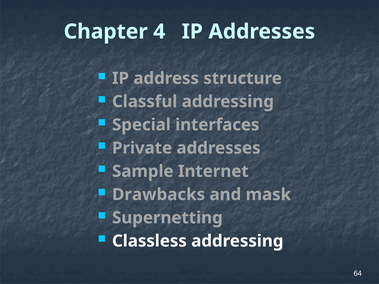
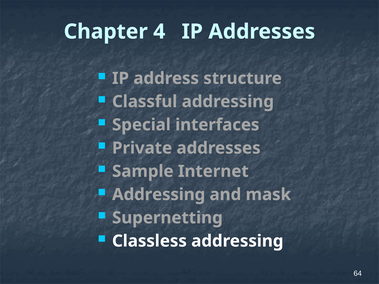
Drawbacks at (159, 195): Drawbacks -> Addressing
